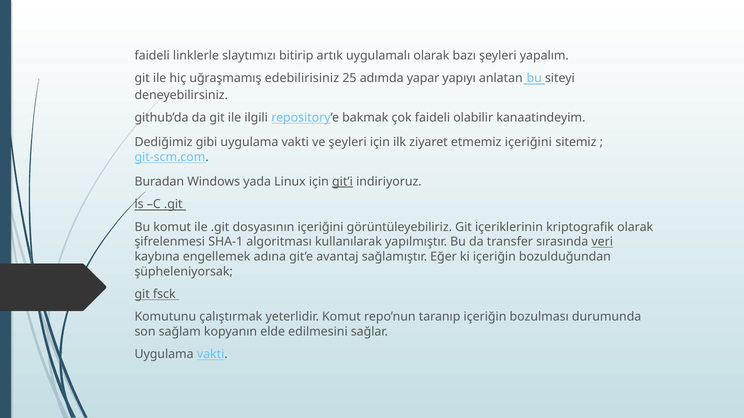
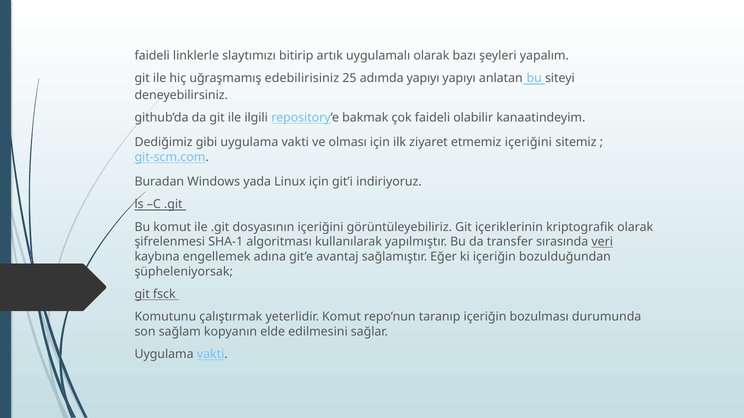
adımda yapar: yapar -> yapıyı
ve şeyleri: şeyleri -> olması
git’i underline: present -> none
